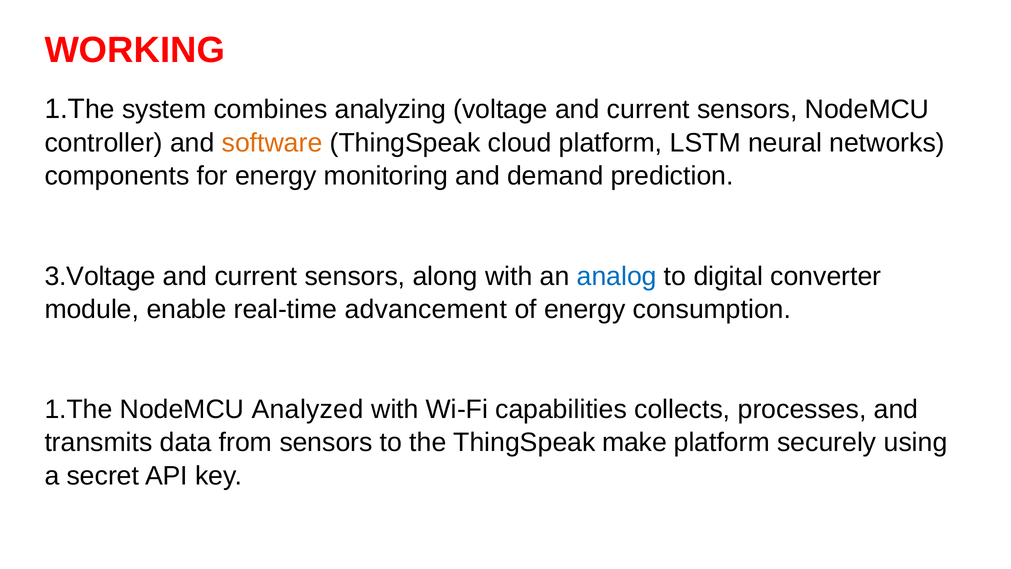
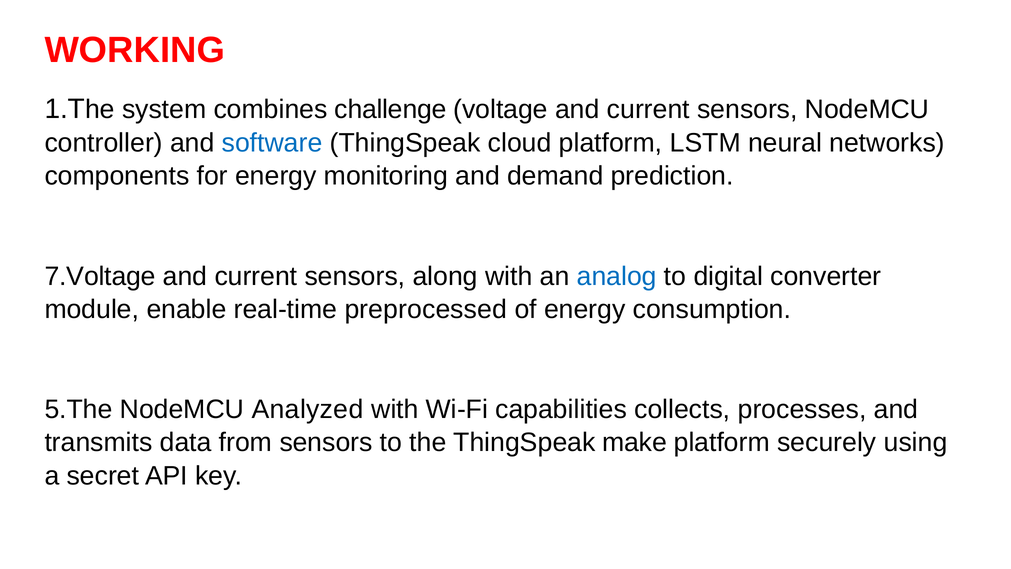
analyzing: analyzing -> challenge
software colour: orange -> blue
3.Voltage: 3.Voltage -> 7.Voltage
advancement: advancement -> preprocessed
1.The at (79, 409): 1.The -> 5.The
